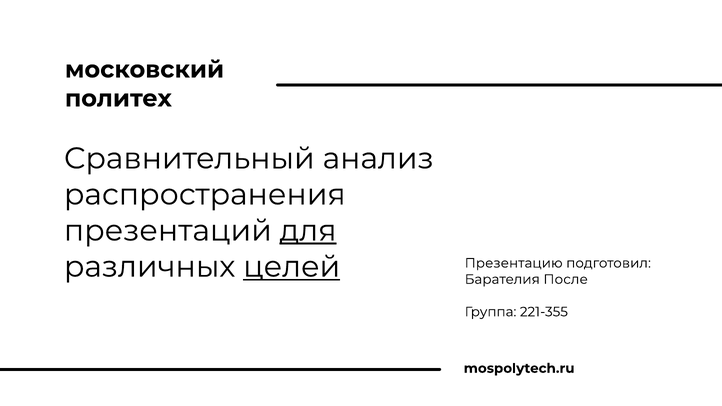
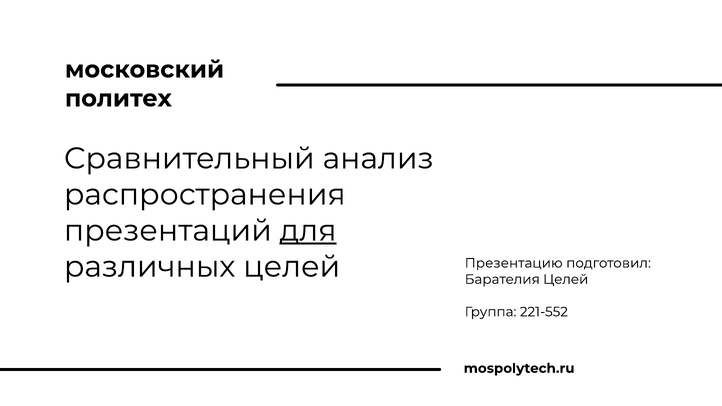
целей at (292, 267) underline: present -> none
Барателия После: После -> Целей
221-355: 221-355 -> 221-552
